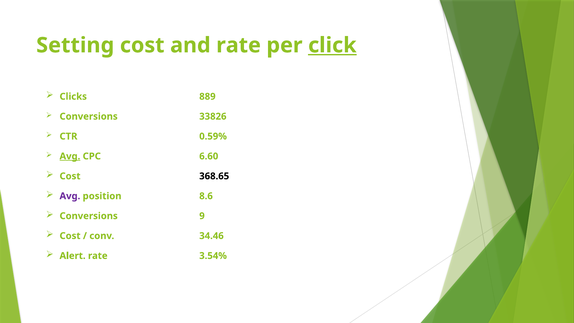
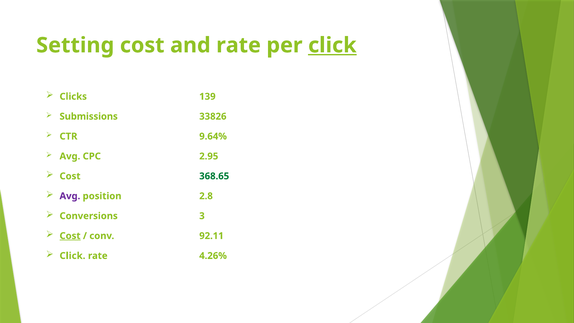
889: 889 -> 139
Conversions at (89, 116): Conversions -> Submissions
0.59%: 0.59% -> 9.64%
Avg at (70, 156) underline: present -> none
6.60: 6.60 -> 2.95
368.65 colour: black -> green
8.6: 8.6 -> 2.8
9: 9 -> 3
Cost at (70, 236) underline: none -> present
34.46: 34.46 -> 92.11
Alert at (73, 256): Alert -> Click
3.54%: 3.54% -> 4.26%
